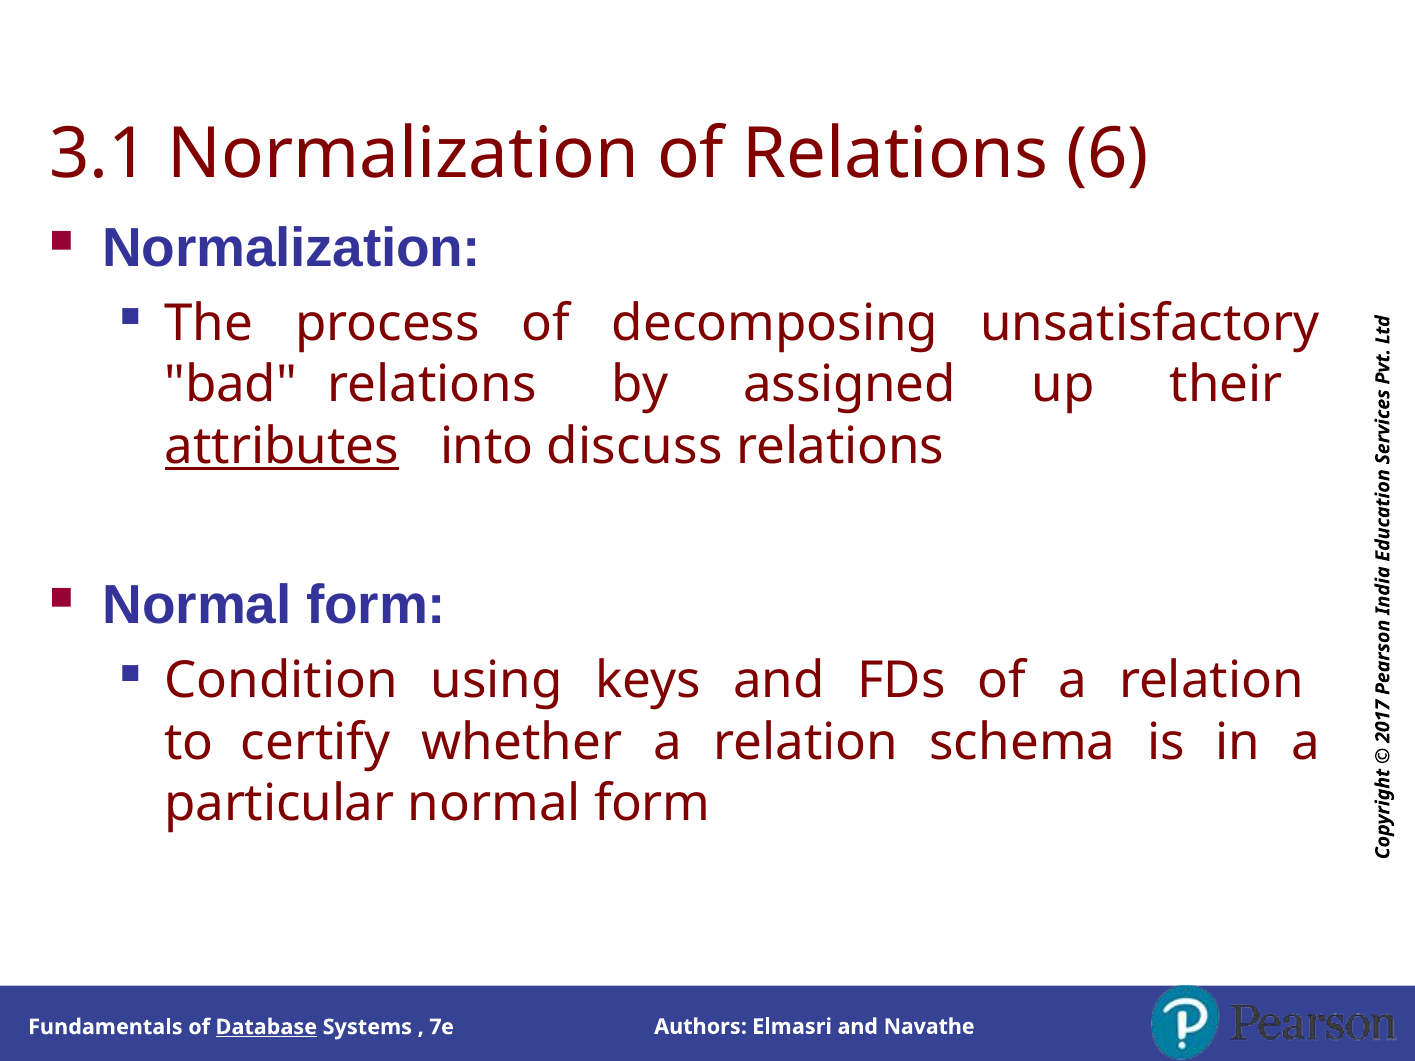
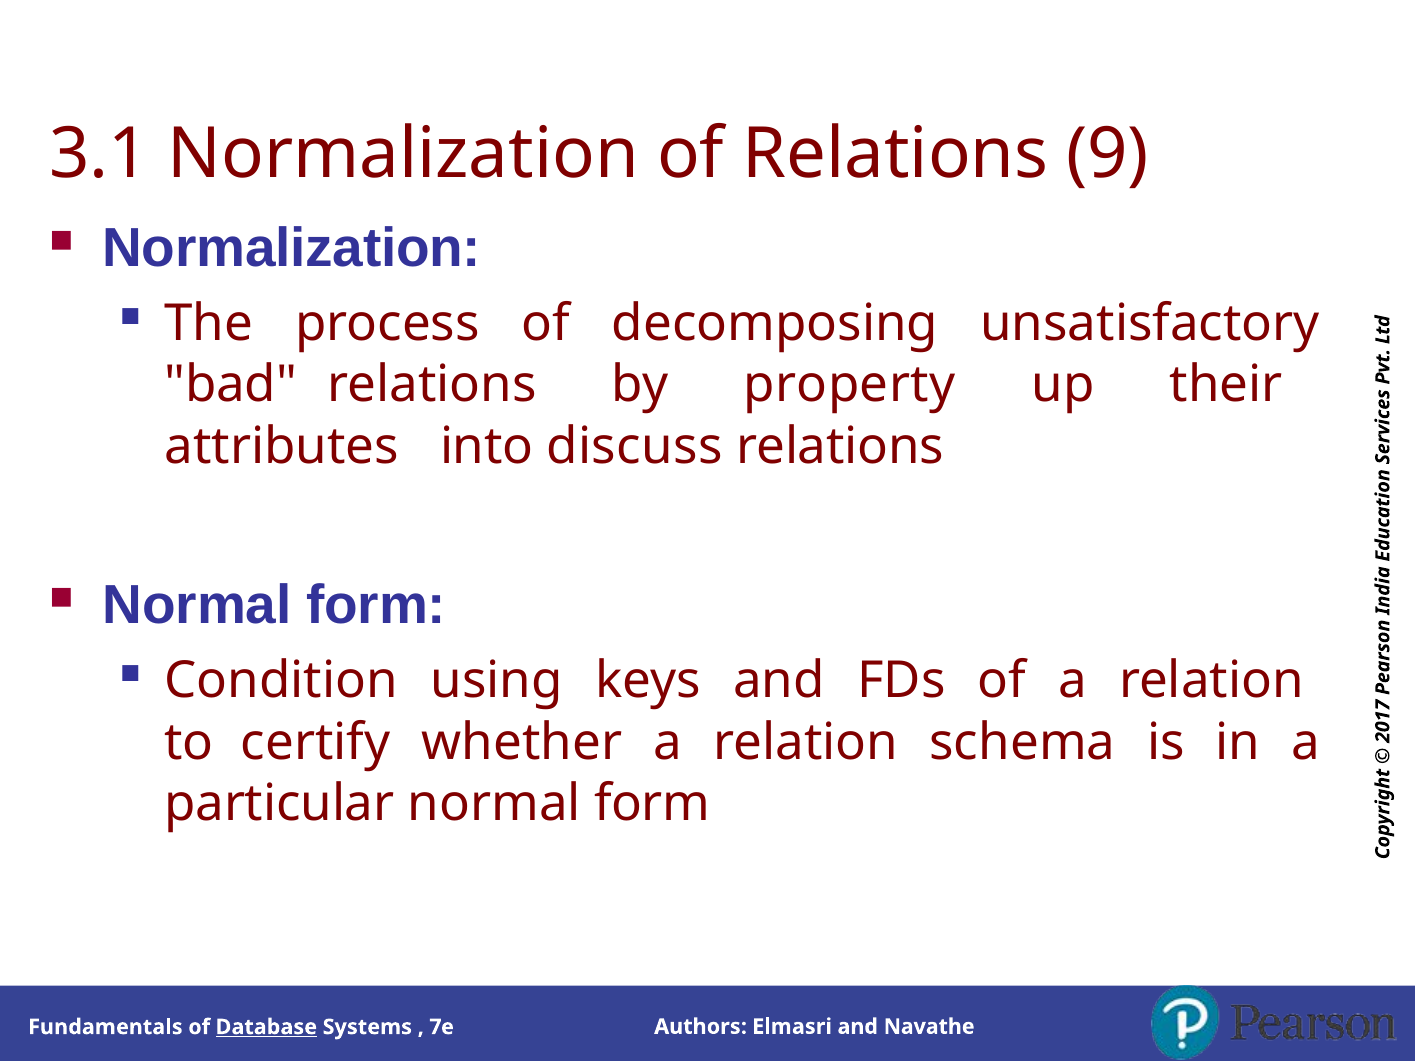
6: 6 -> 9
assigned: assigned -> property
attributes underline: present -> none
